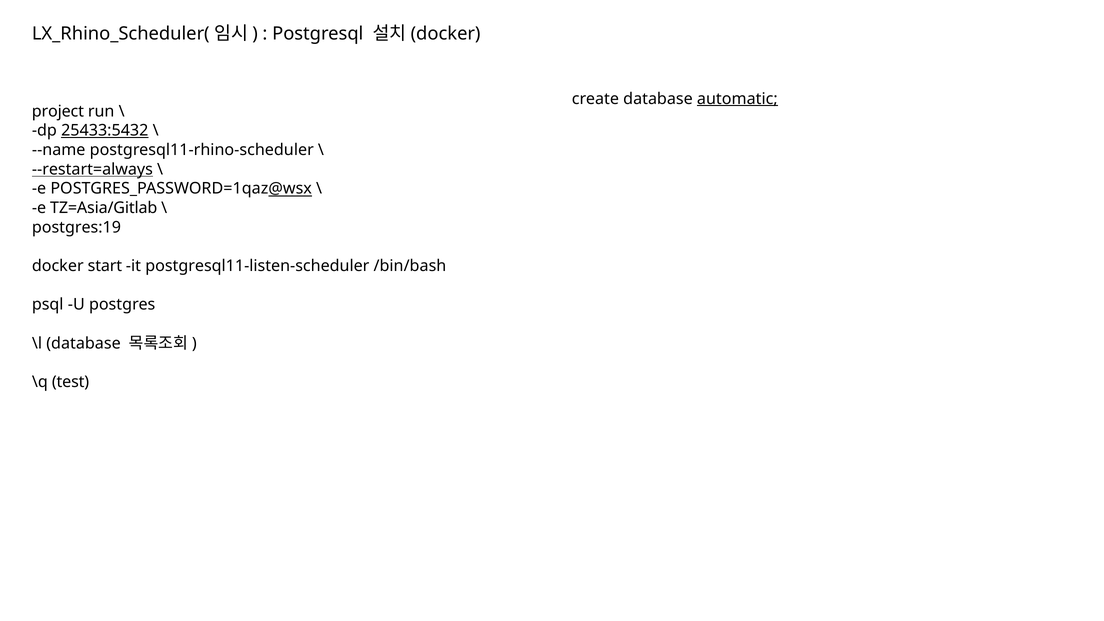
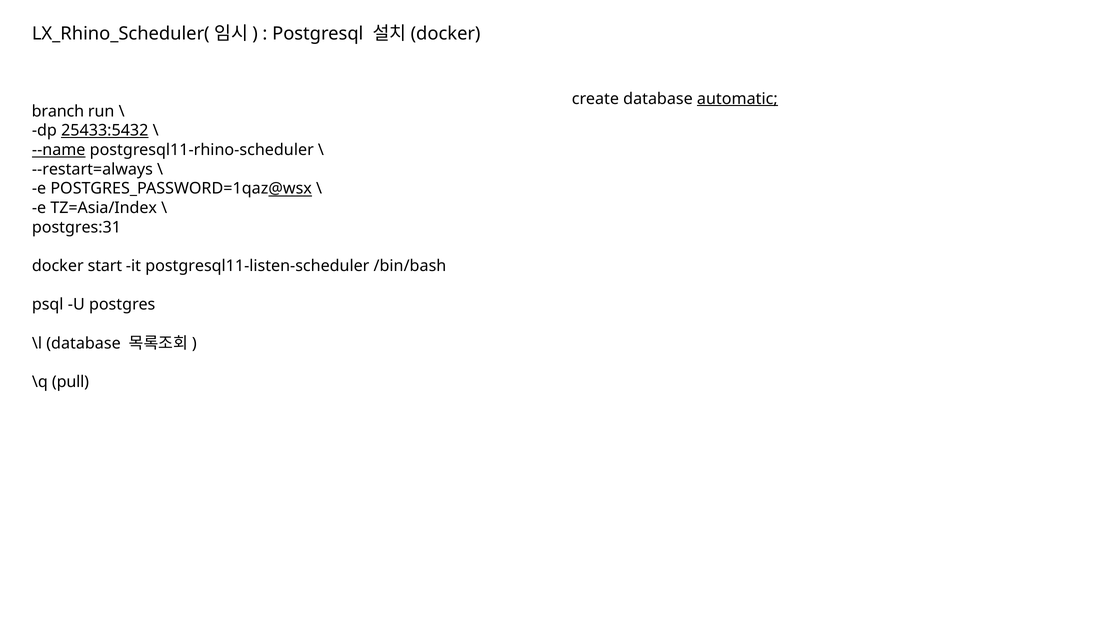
project: project -> branch
--name underline: none -> present
--restart=always underline: present -> none
TZ=Asia/Gitlab: TZ=Asia/Gitlab -> TZ=Asia/Index
postgres:19: postgres:19 -> postgres:31
test: test -> pull
